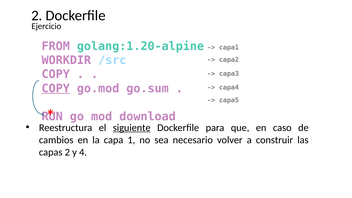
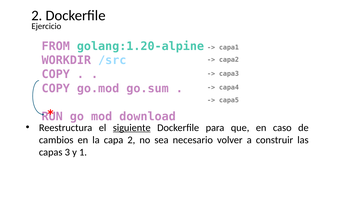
COPY at (56, 88) underline: present -> none
capa 1: 1 -> 2
capas 2: 2 -> 3
4: 4 -> 1
